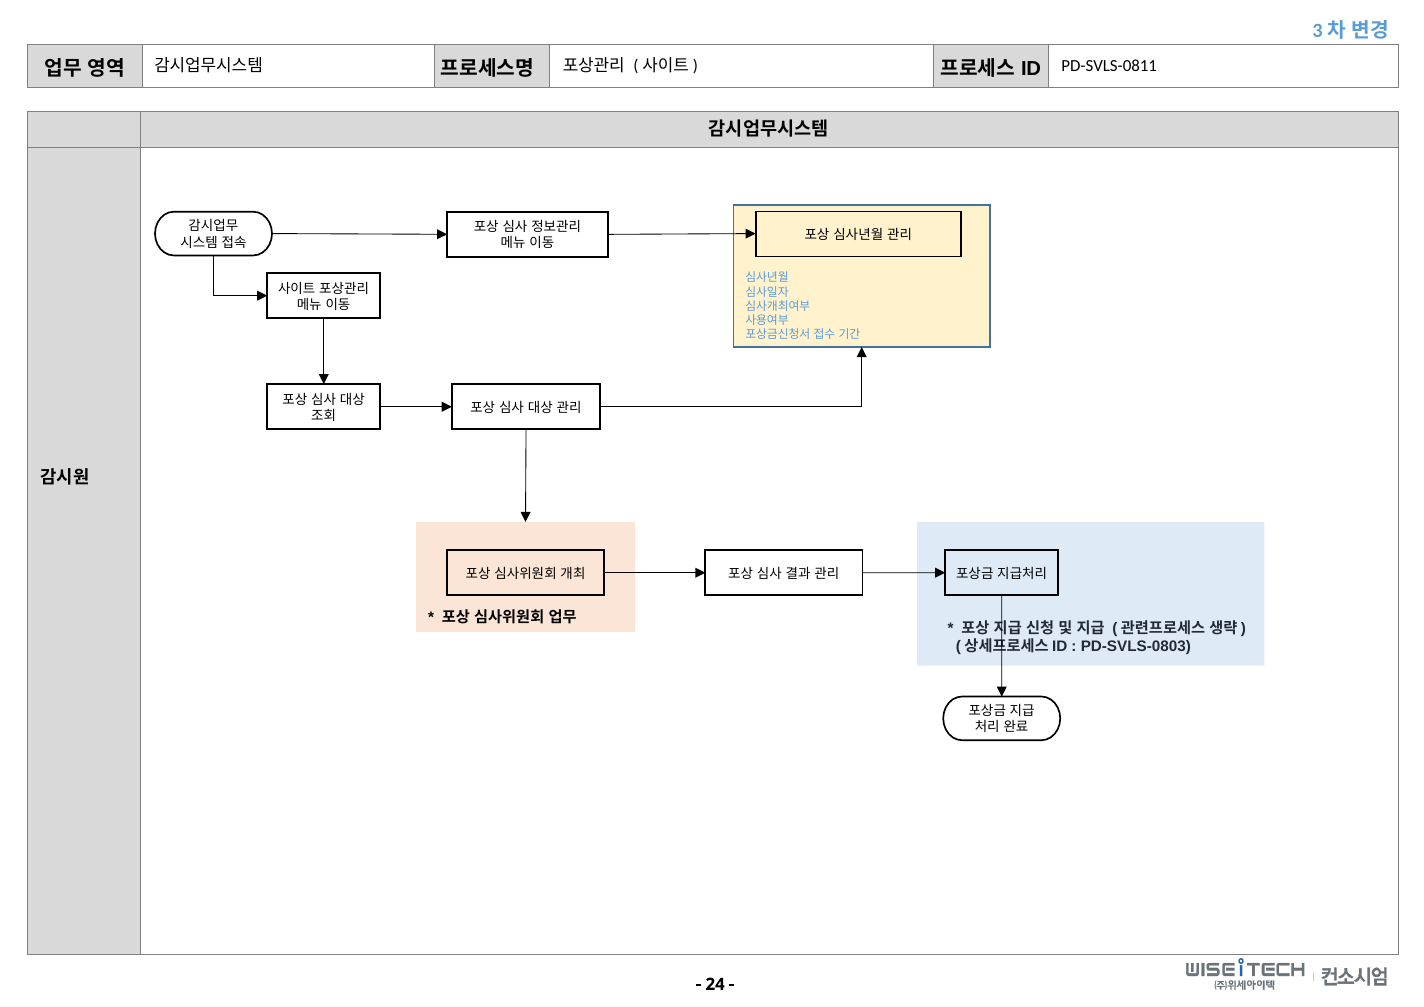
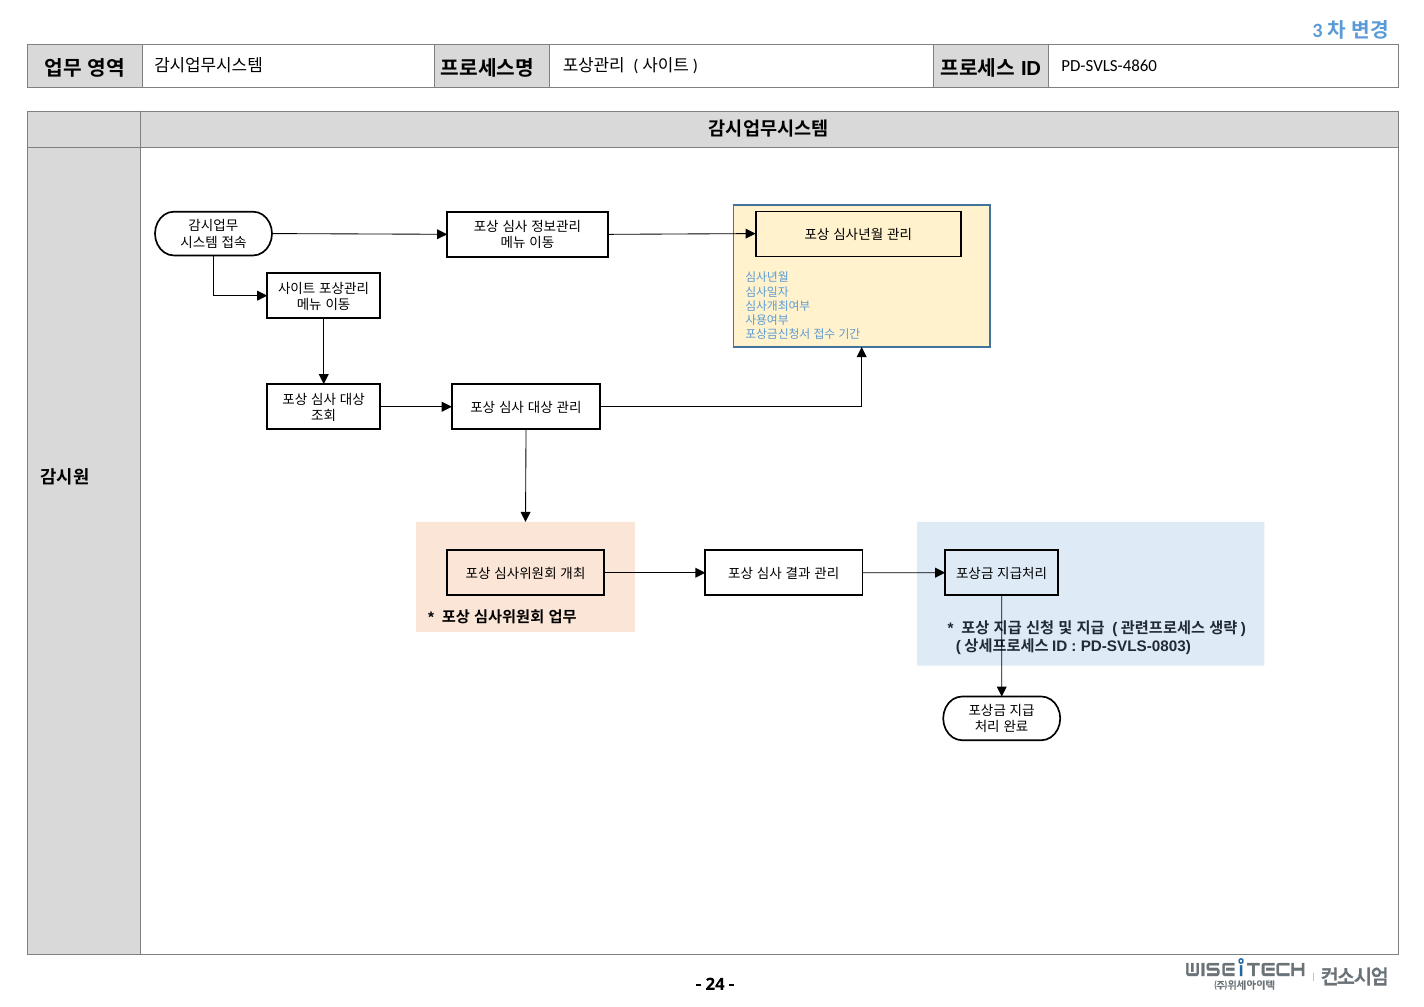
PD-SVLS-0811: PD-SVLS-0811 -> PD-SVLS-4860
